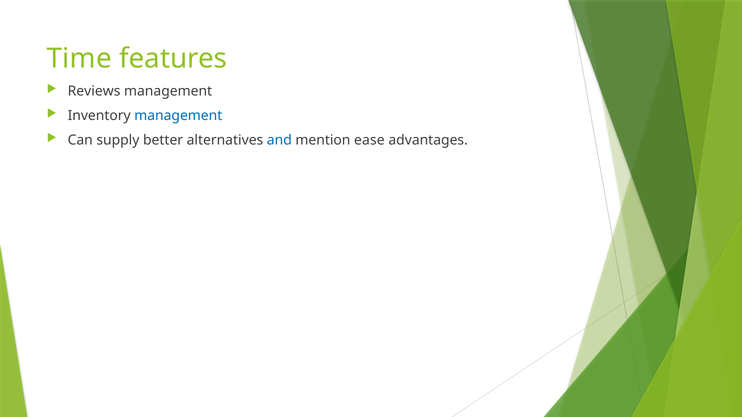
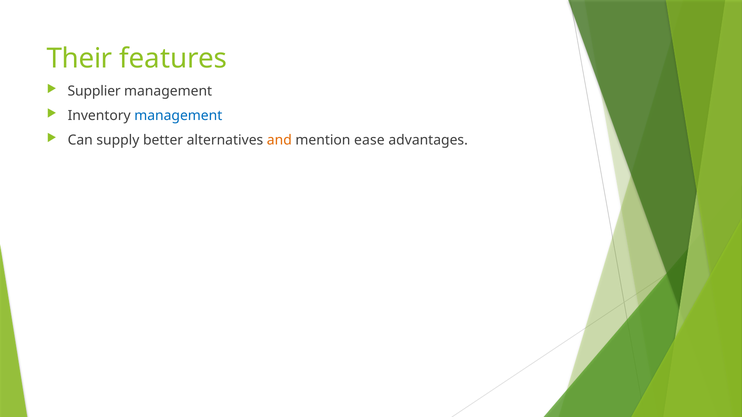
Time: Time -> Their
Reviews: Reviews -> Supplier
and colour: blue -> orange
